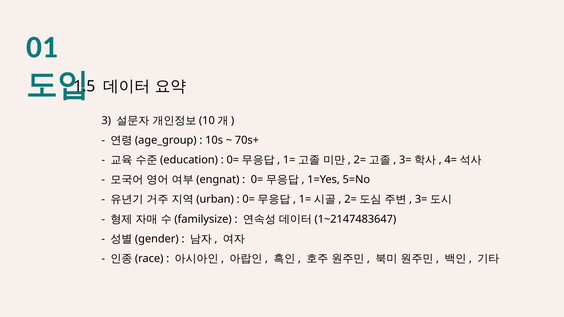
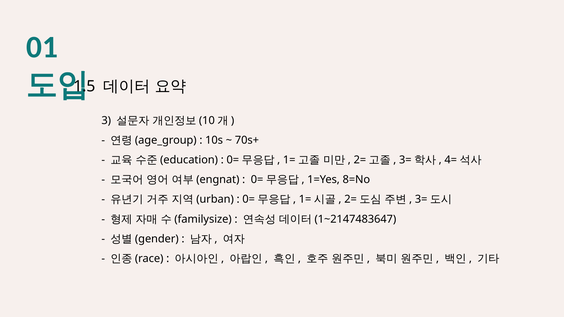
5=No: 5=No -> 8=No
